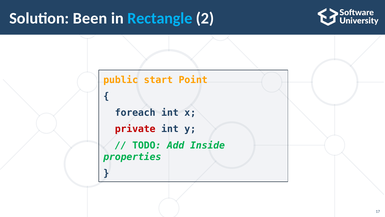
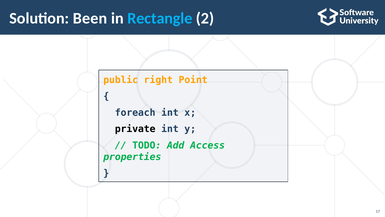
start: start -> right
private colour: red -> black
Inside: Inside -> Access
